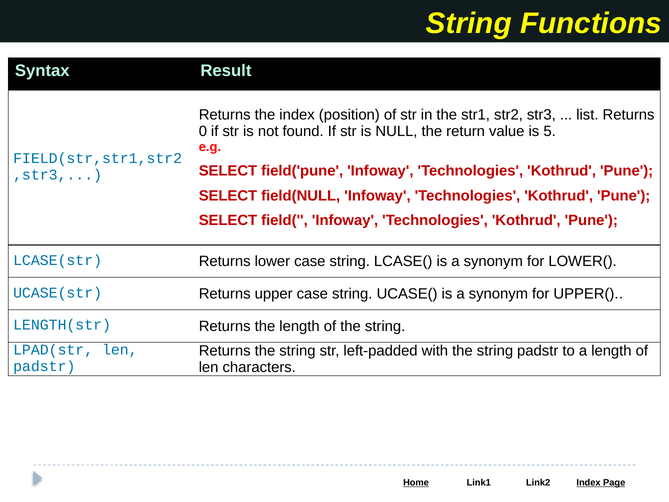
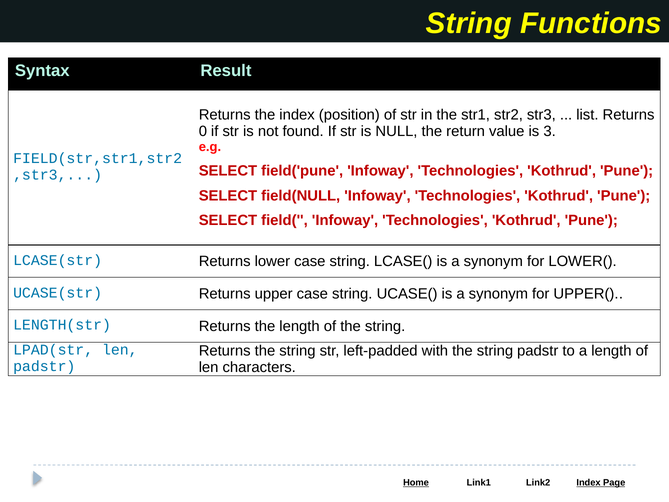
5: 5 -> 3
